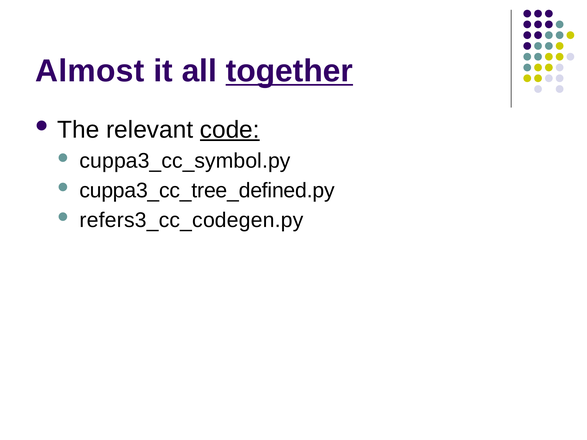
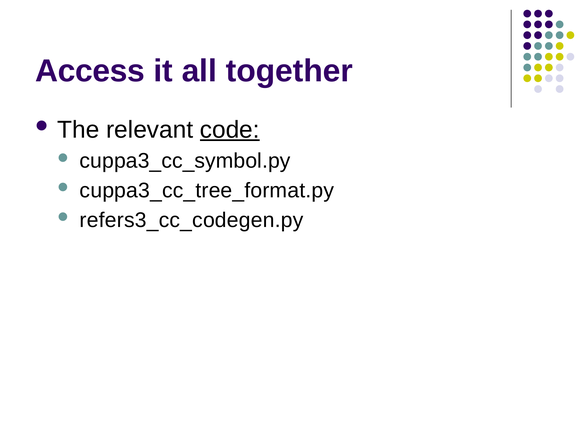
Almost: Almost -> Access
together underline: present -> none
cuppa3_cc_tree_defined.py: cuppa3_cc_tree_defined.py -> cuppa3_cc_tree_format.py
